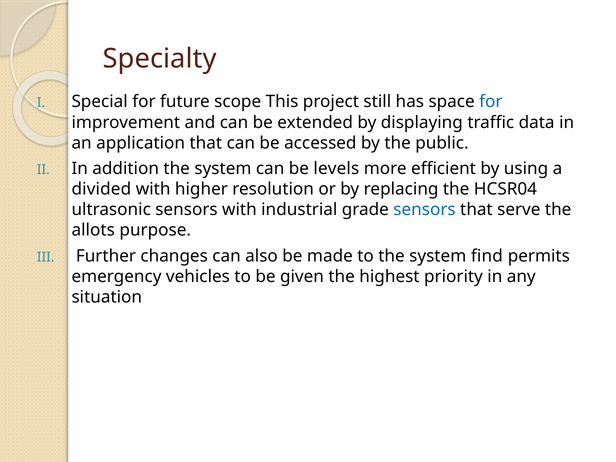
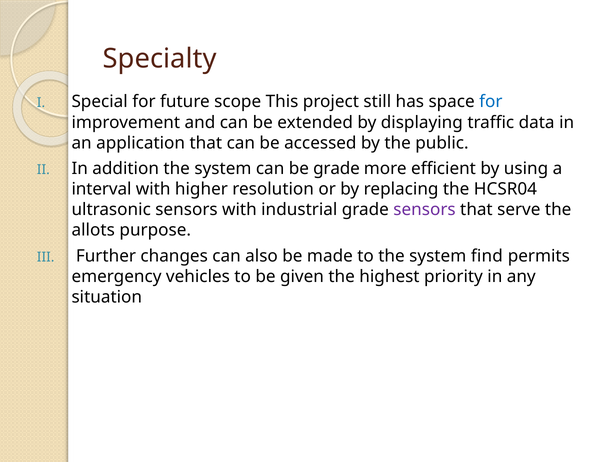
be levels: levels -> grade
divided: divided -> interval
sensors at (424, 210) colour: blue -> purple
